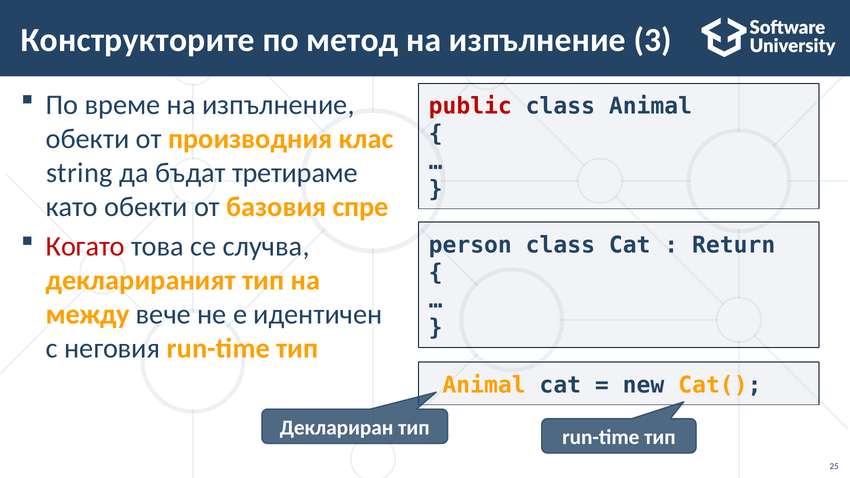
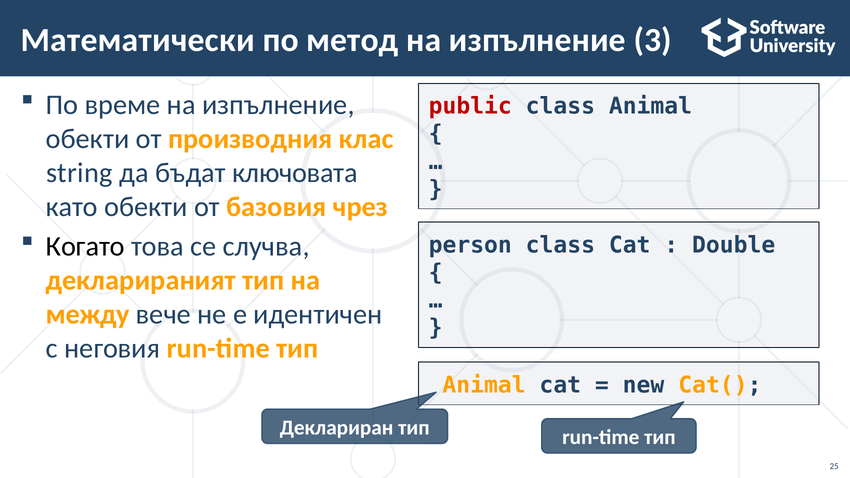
Конструкторите: Конструкторите -> Математически
третираме: третираме -> ключовата
спре: спре -> чрез
Когато colour: red -> black
Return: Return -> Double
